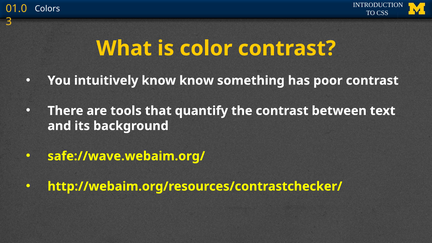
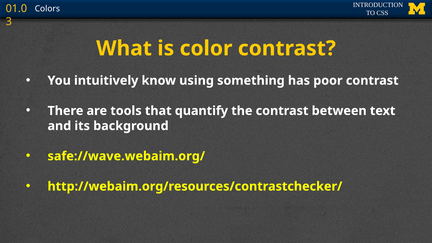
know know: know -> using
